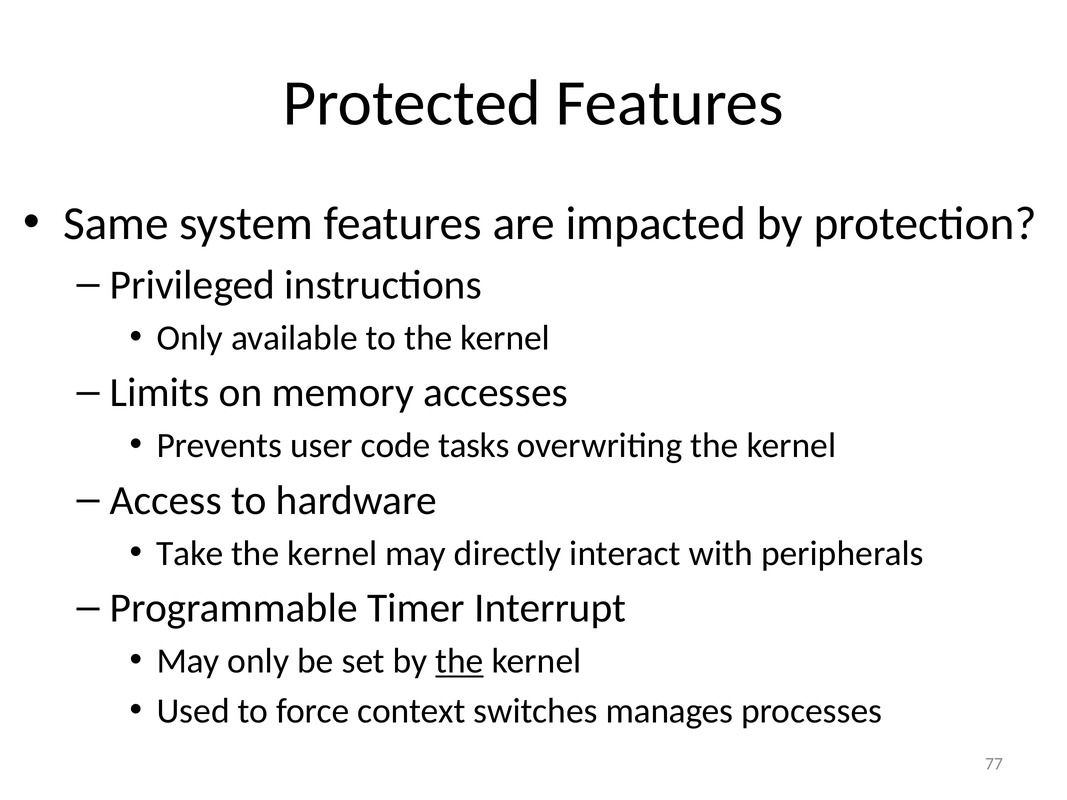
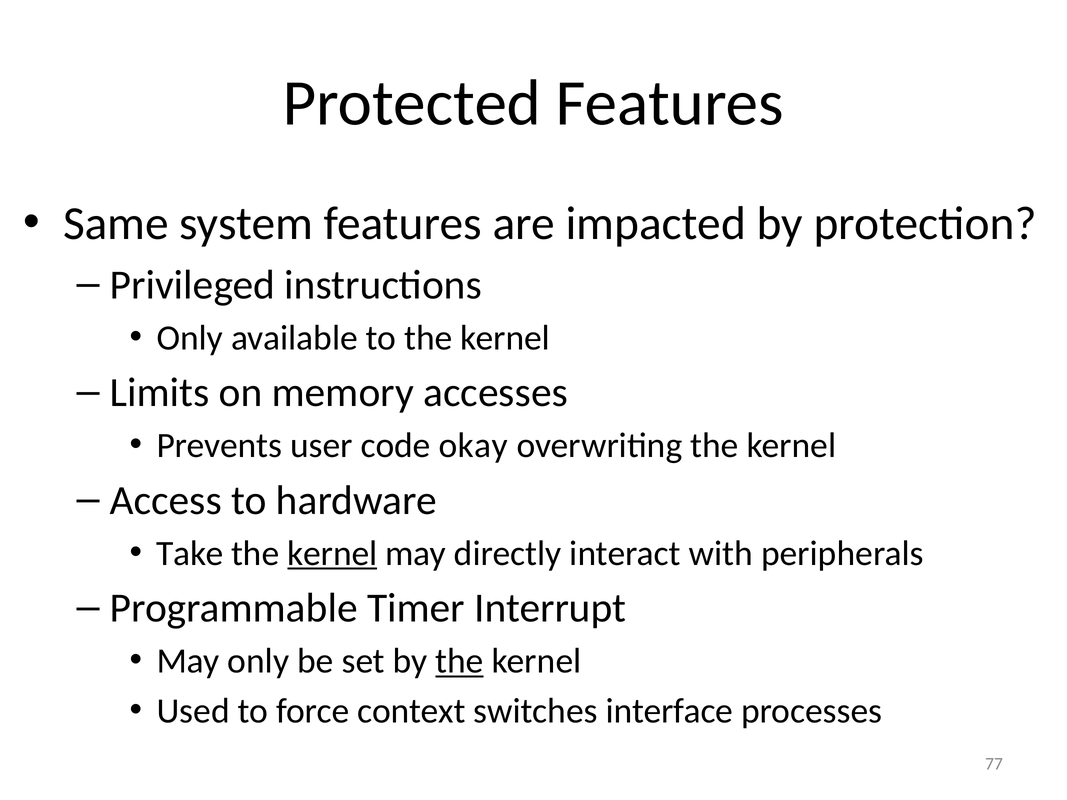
tasks: tasks -> okay
kernel at (332, 554) underline: none -> present
manages: manages -> interface
